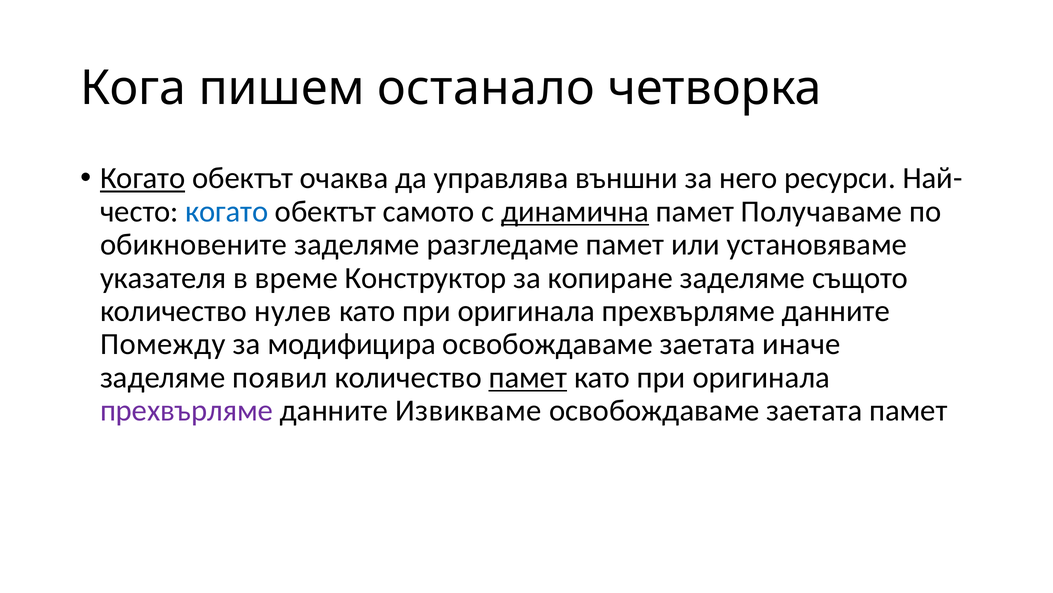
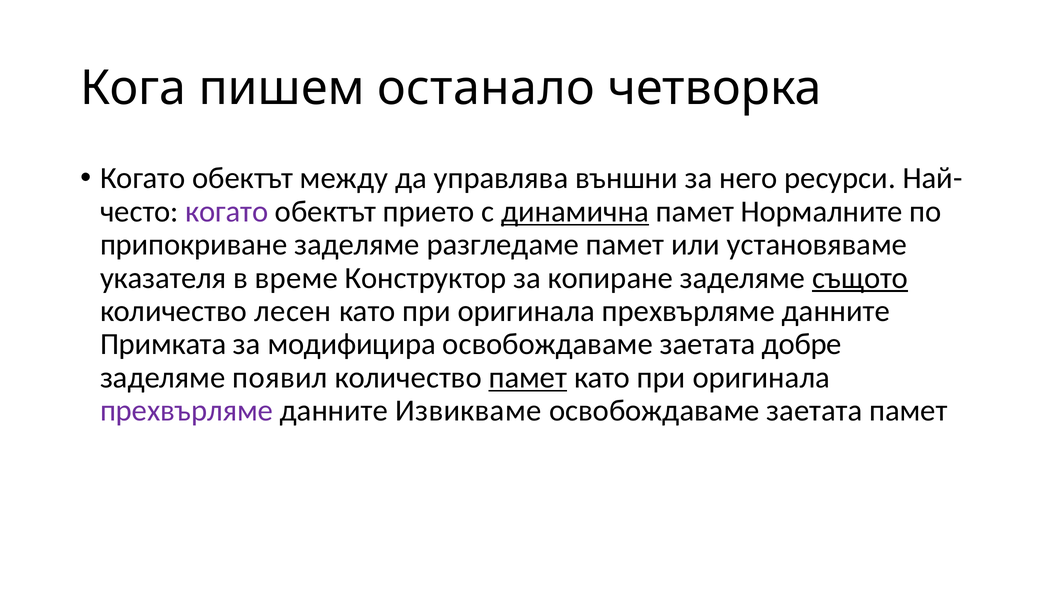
Когато at (143, 178) underline: present -> none
очаква: очаква -> между
когато at (227, 211) colour: blue -> purple
самото: самото -> прието
Получаваме: Получаваме -> Нормалните
обикновените: обикновените -> припокриване
същото underline: none -> present
нулев: нулев -> лесен
Помежду: Помежду -> Примката
иначе: иначе -> добре
